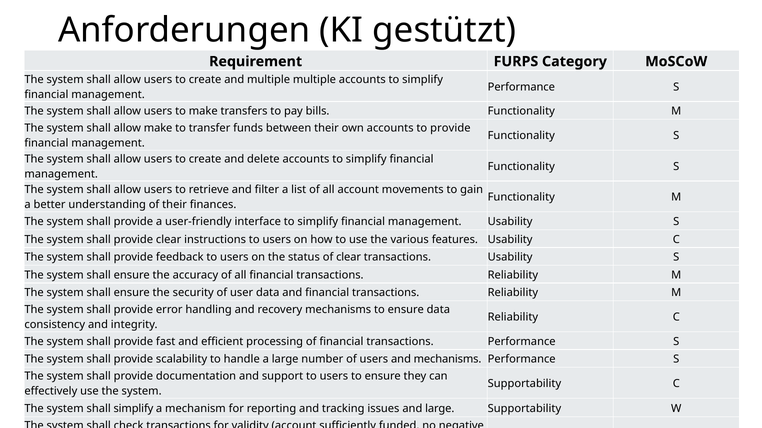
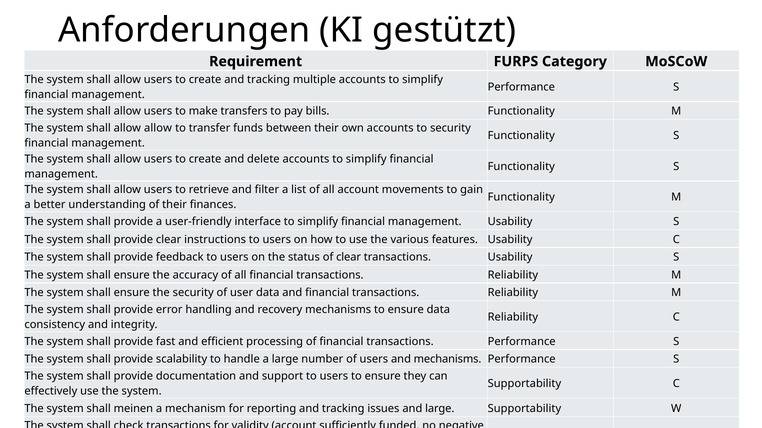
create and multiple: multiple -> tracking
allow make: make -> allow
to provide: provide -> security
shall simplify: simplify -> meinen
